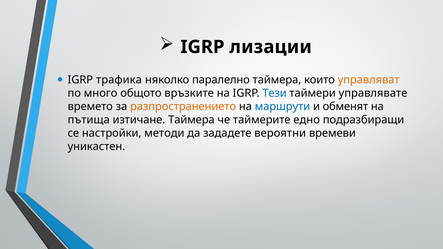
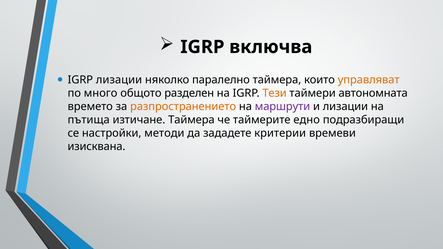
лизации: лизации -> включва
IGRP трафика: трафика -> лизации
връзките: връзките -> разделен
Тези colour: blue -> orange
управлявате: управлявате -> автономната
маршрути colour: blue -> purple
и обменят: обменят -> лизации
вероятни: вероятни -> критерии
уникастен: уникастен -> изисквана
